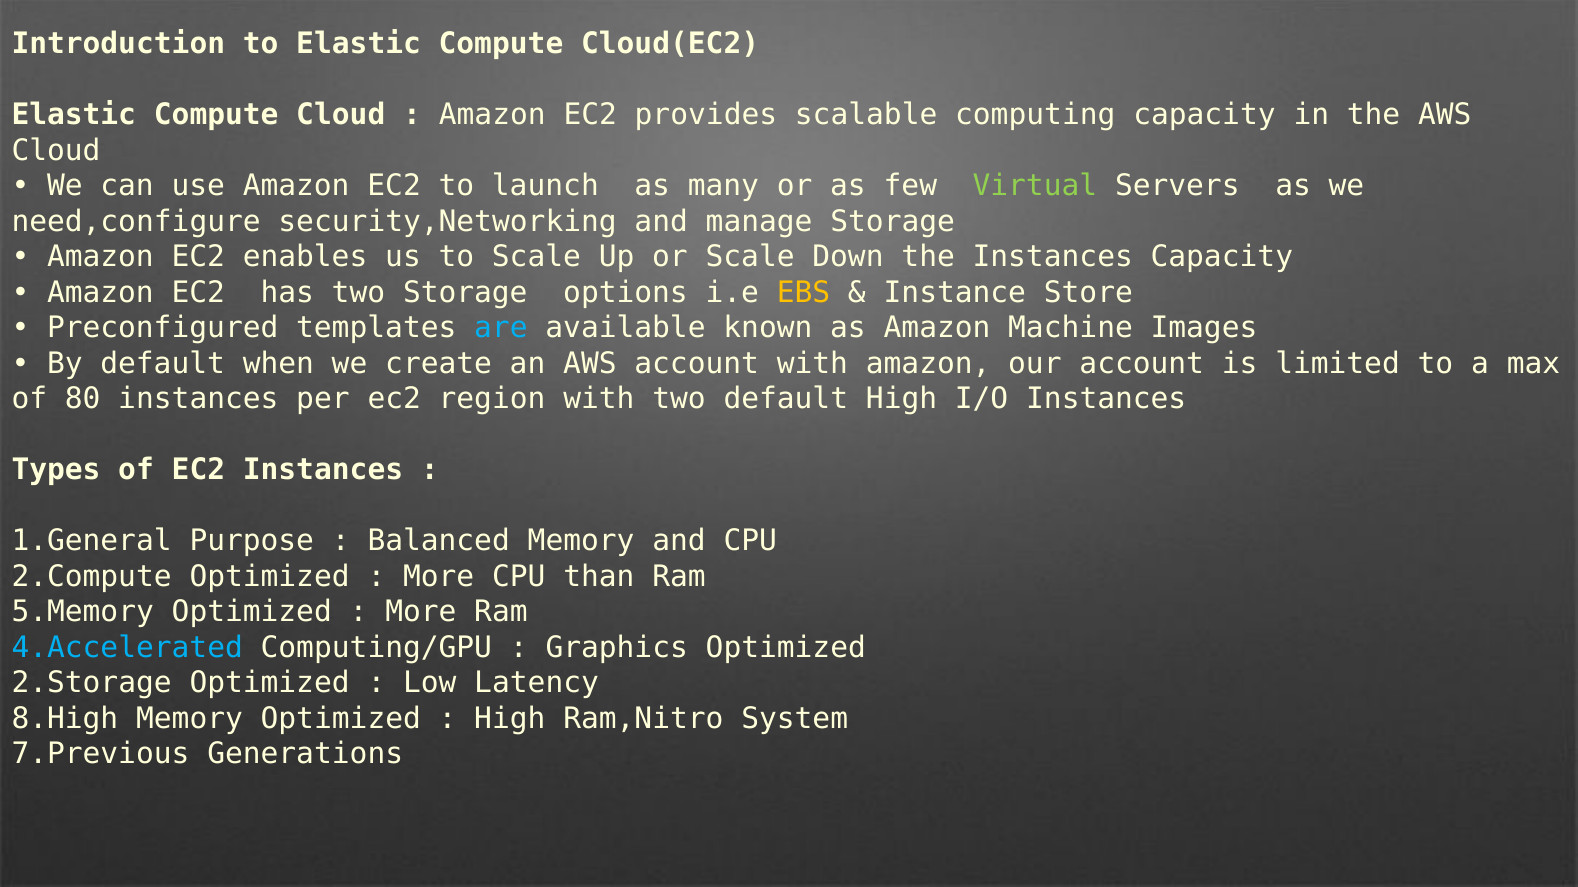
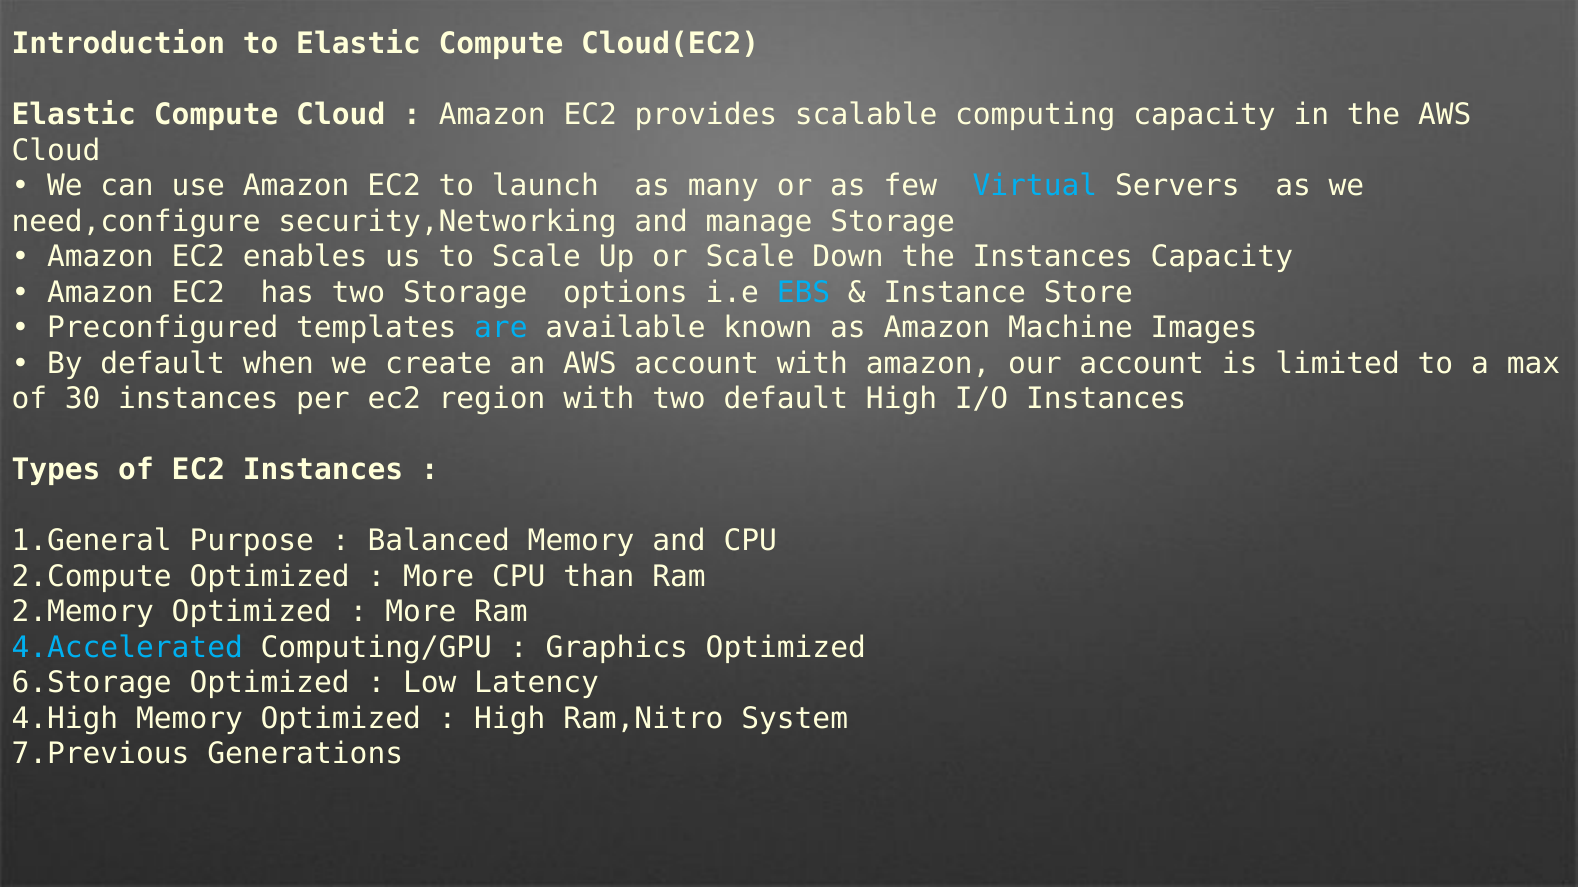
Virtual colour: light green -> light blue
EBS colour: yellow -> light blue
80: 80 -> 30
5.Memory: 5.Memory -> 2.Memory
2.Storage: 2.Storage -> 6.Storage
8.High: 8.High -> 4.High
